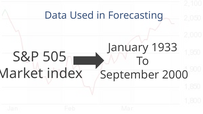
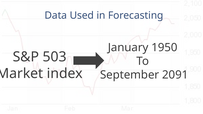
1933: 1933 -> 1950
505: 505 -> 503
2000: 2000 -> 2091
